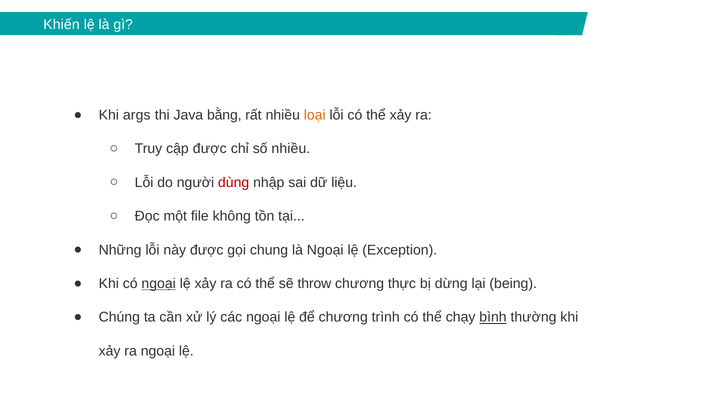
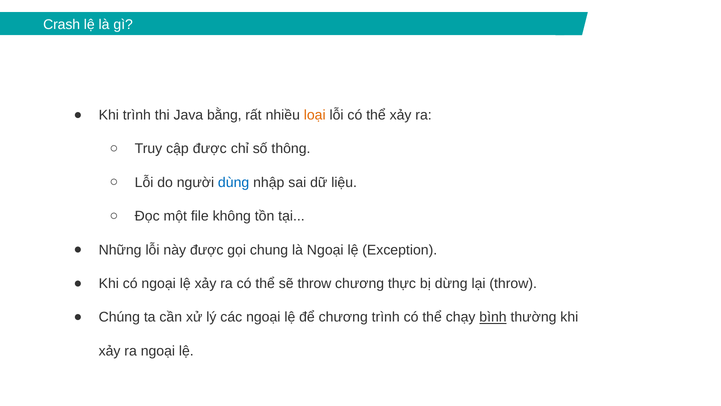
Khiến: Khiến -> Crash
Khi args: args -> trình
số nhiều: nhiều -> thông
dùng colour: red -> blue
ngoại at (159, 283) underline: present -> none
lại being: being -> throw
